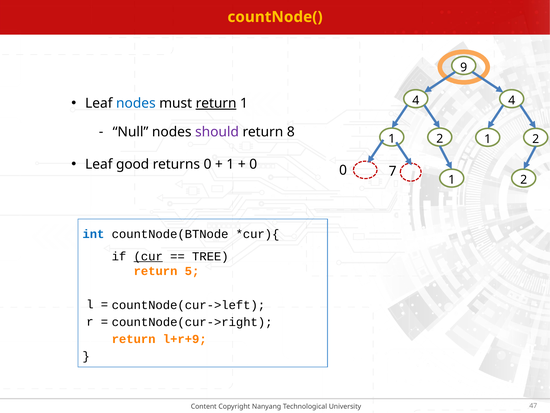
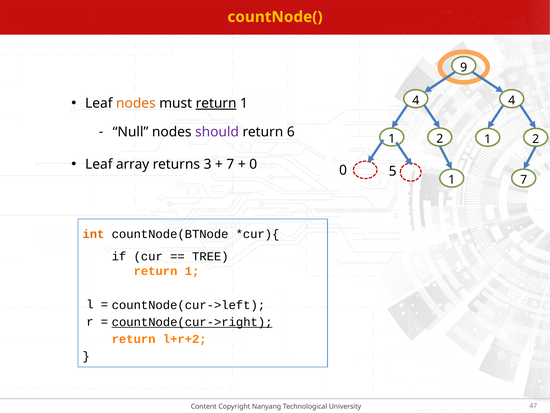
nodes at (136, 103) colour: blue -> orange
8: 8 -> 6
good: good -> array
returns 0: 0 -> 3
1 at (230, 164): 1 -> 7
7: 7 -> 5
2 at (524, 180): 2 -> 7
int colour: blue -> orange
cur underline: present -> none
5 at (192, 271): 5 -> 1
countNode(cur->right underline: none -> present
l+r+9: l+r+9 -> l+r+2
